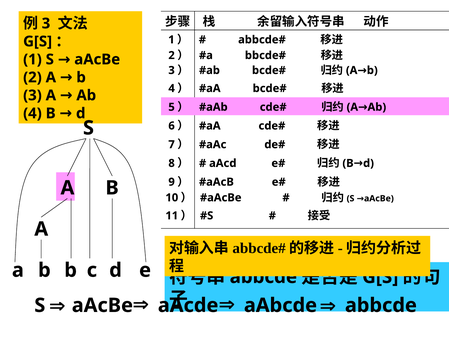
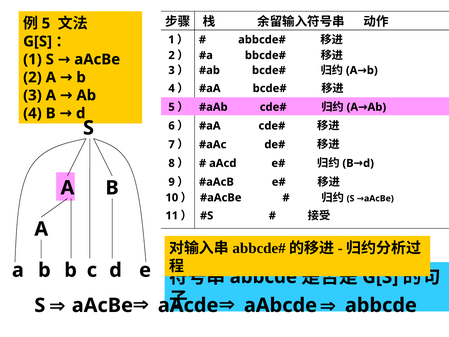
3 at (46, 23): 3 -> 5
